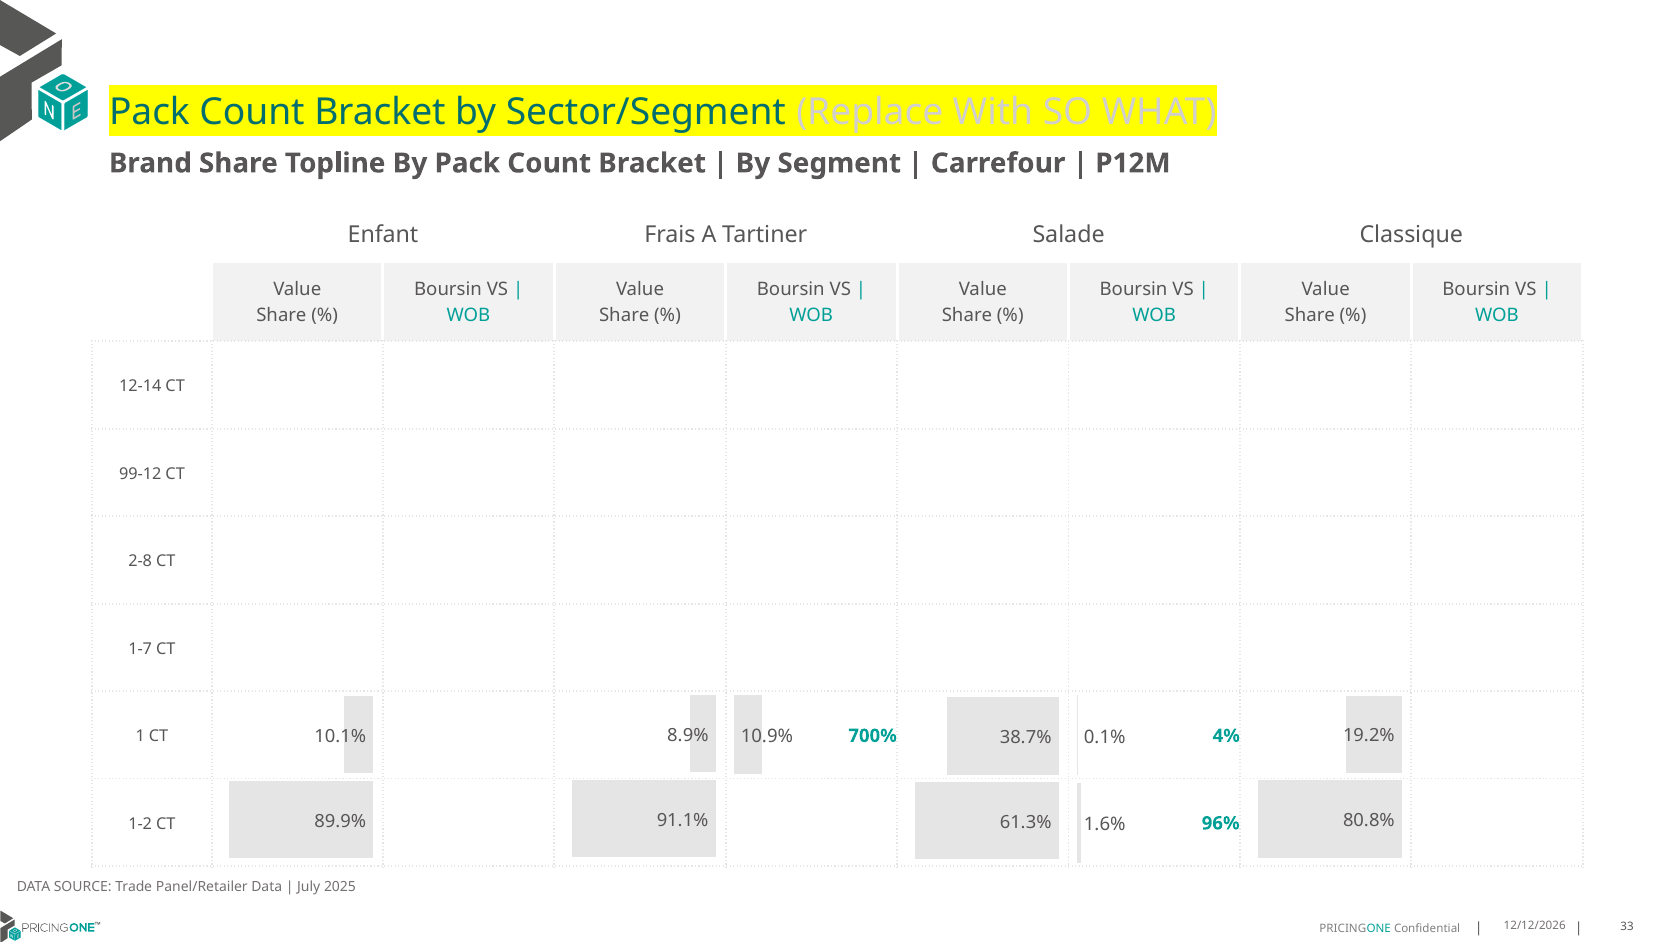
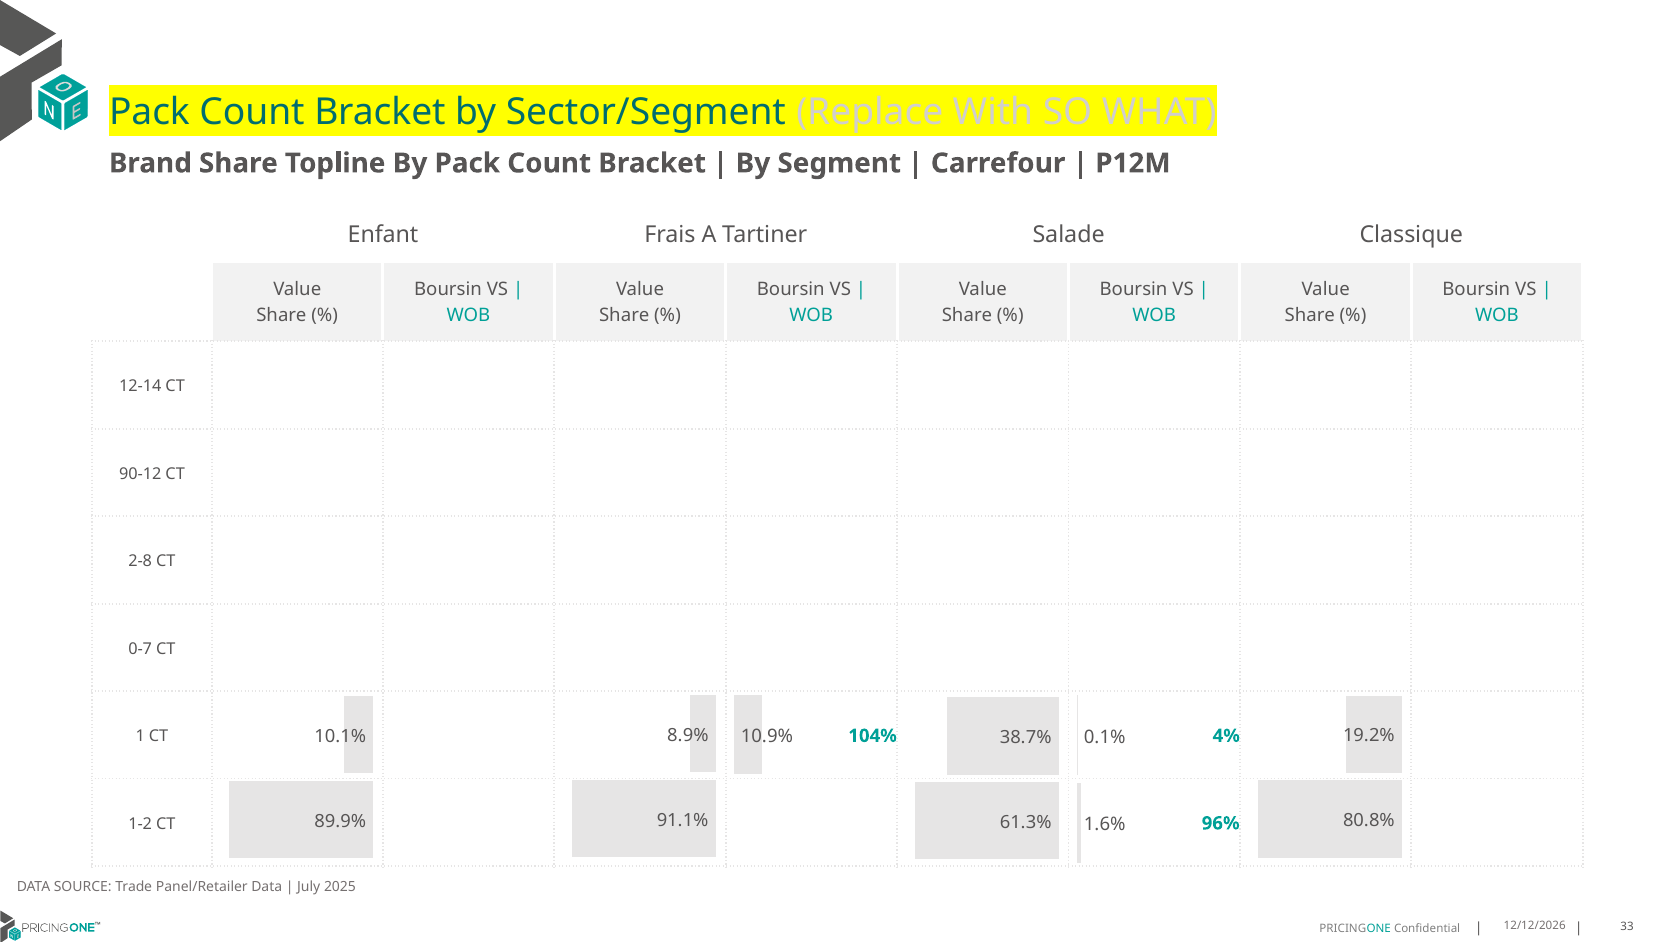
99-12: 99-12 -> 90-12
1-7: 1-7 -> 0-7
700%: 700% -> 104%
